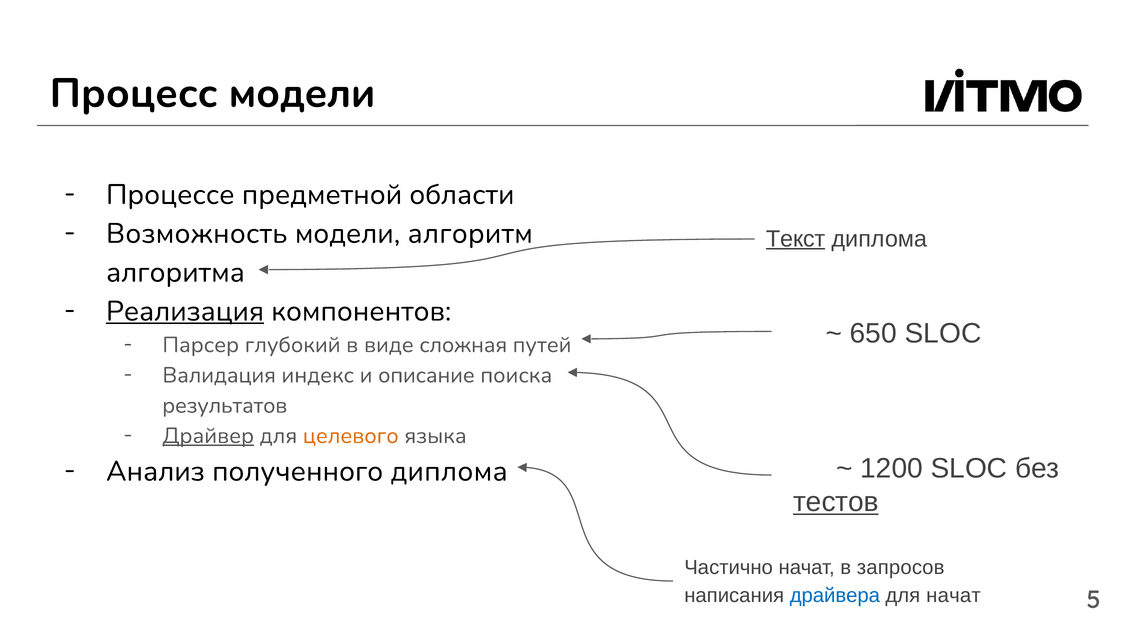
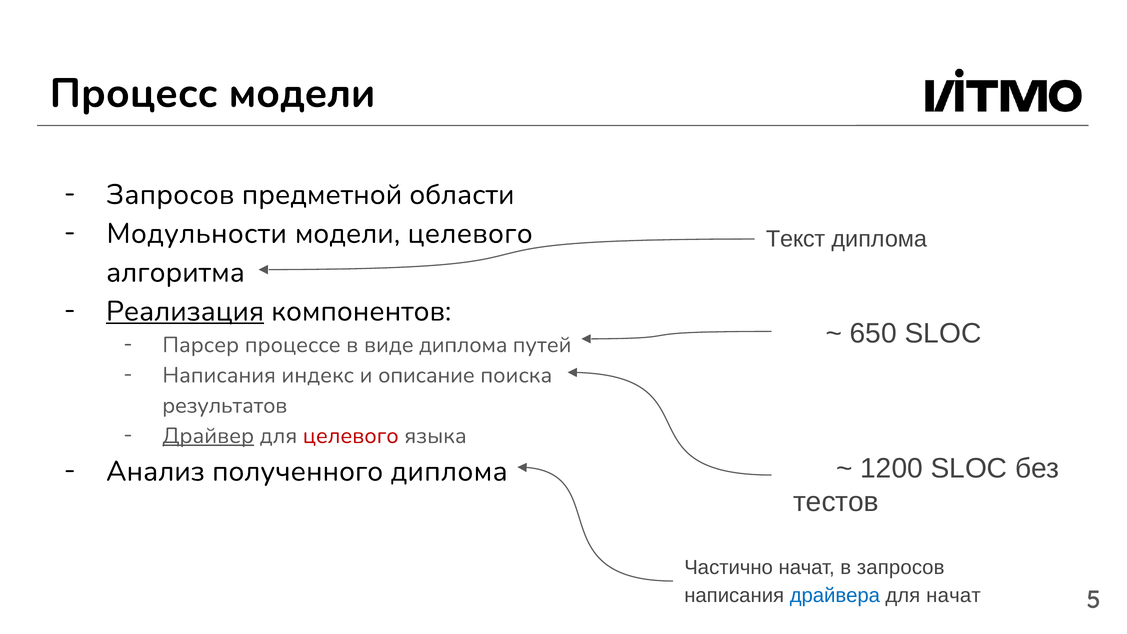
Процессе at (170, 195): Процессе -> Запросов
Возможность: Возможность -> Модульности
модели алгоритм: алгоритм -> целевого
Текст underline: present -> none
глубокий: глубокий -> процессе
виде сложная: сложная -> диплома
Валидация at (219, 375): Валидация -> Написания
целевого at (351, 436) colour: orange -> red
тестов underline: present -> none
